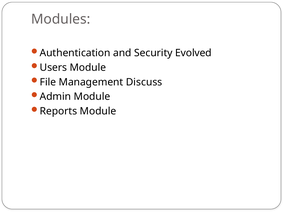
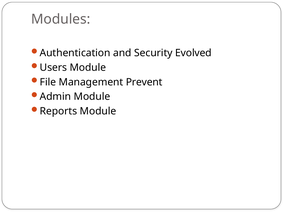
Discuss: Discuss -> Prevent
